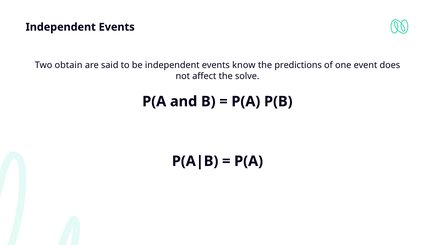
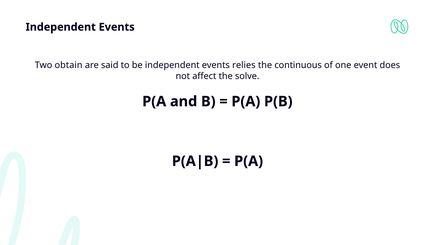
know: know -> relies
predictions: predictions -> continuous
